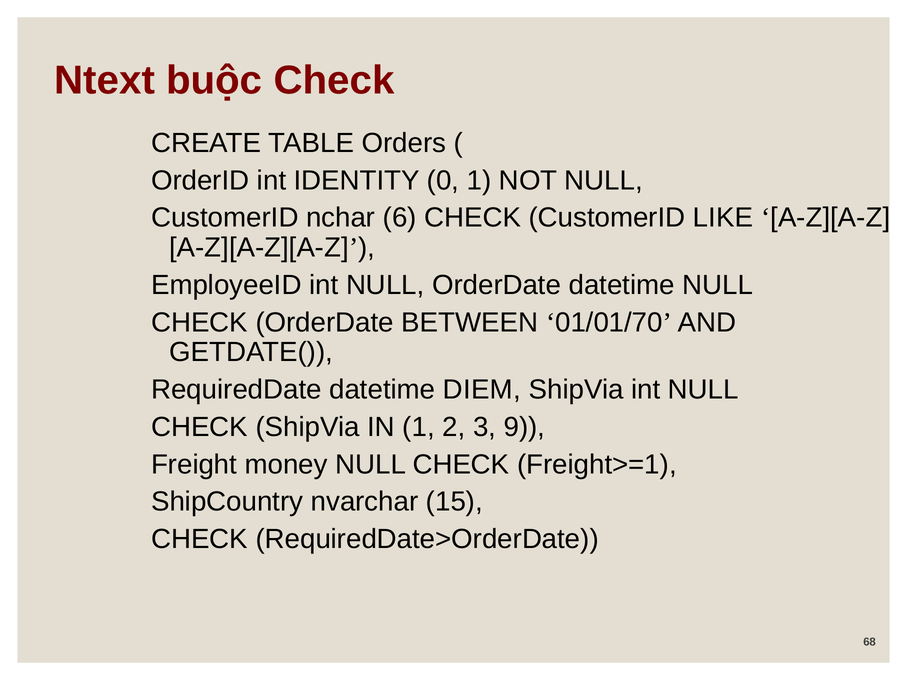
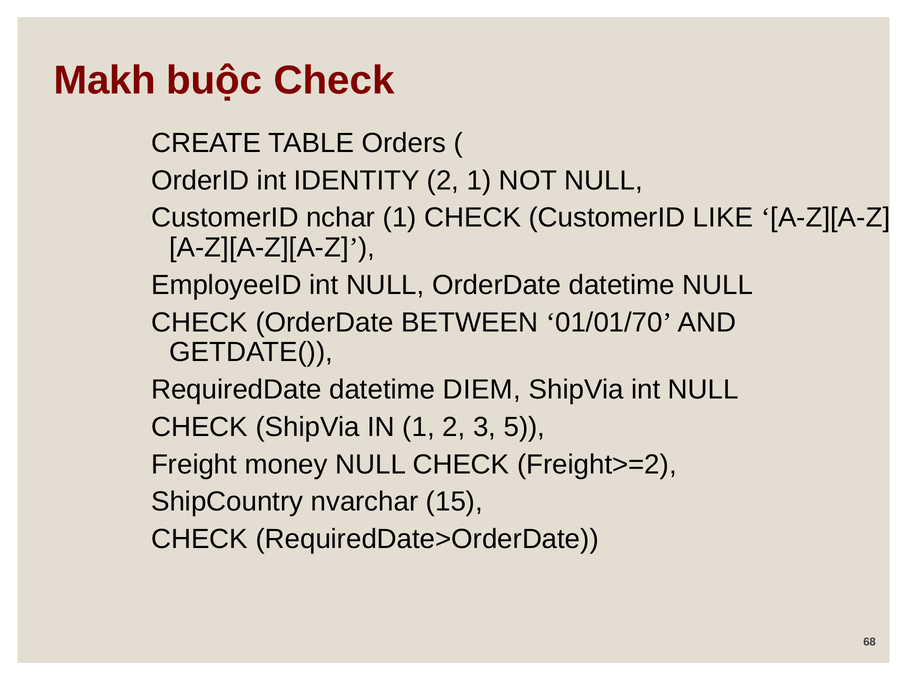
Ntext: Ntext -> Makh
IDENTITY 0: 0 -> 2
nchar 6: 6 -> 1
9: 9 -> 5
Freight>=1: Freight>=1 -> Freight>=2
